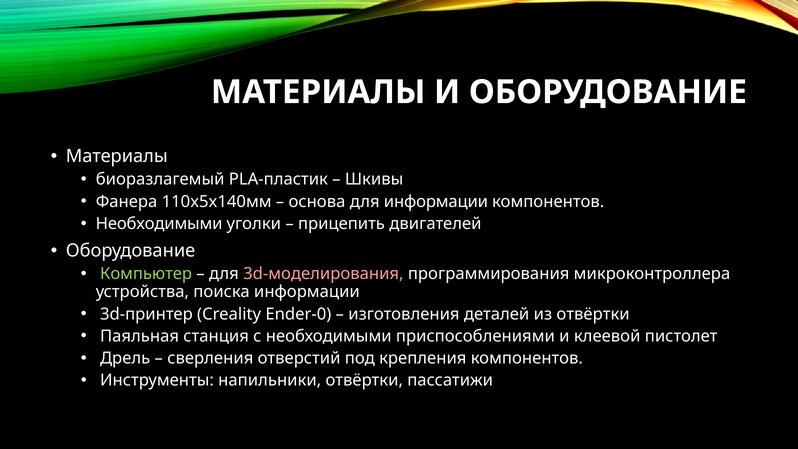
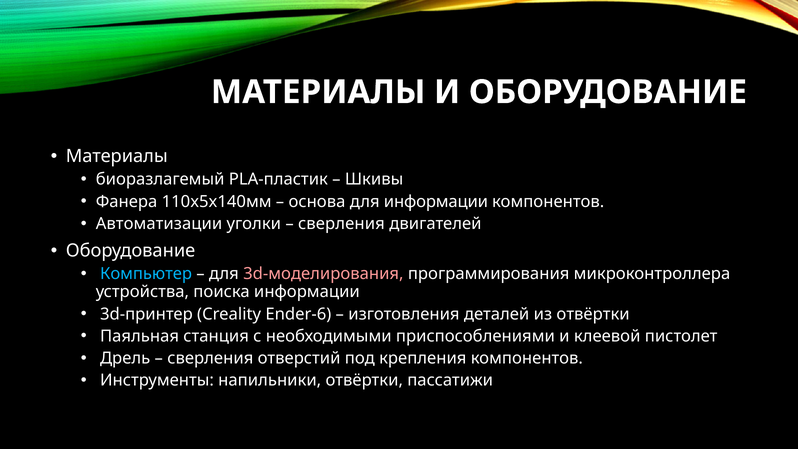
Необходимыми at (159, 224): Необходимыми -> Автоматизации
прицепить at (341, 224): прицепить -> сверления
Компьютер colour: light green -> light blue
Ender-0: Ender-0 -> Ender-6
